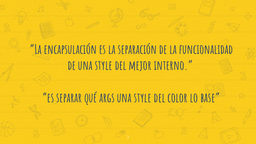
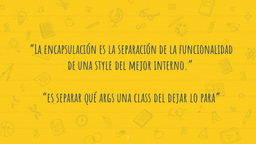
style at (143, 98): style -> class
color: color -> dejar
base: base -> para
